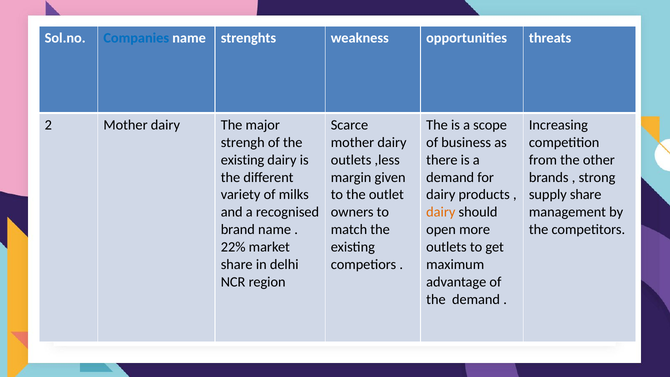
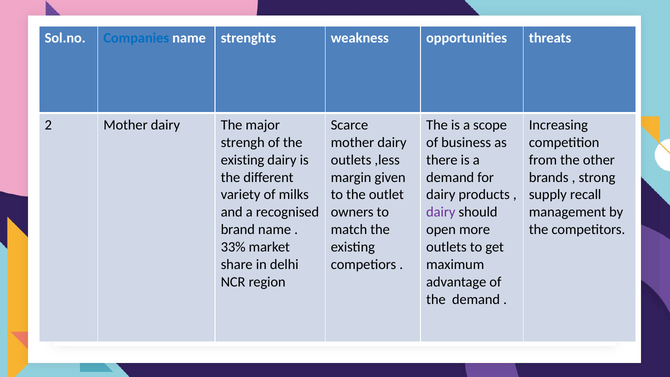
supply share: share -> recall
dairy at (441, 212) colour: orange -> purple
22%: 22% -> 33%
